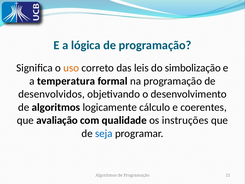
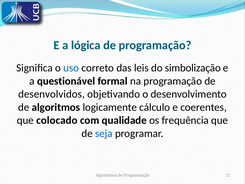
uso colour: orange -> blue
temperatura: temperatura -> questionável
avaliação: avaliação -> colocado
instruções: instruções -> frequência
